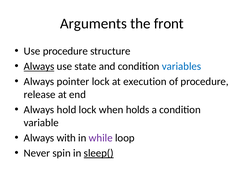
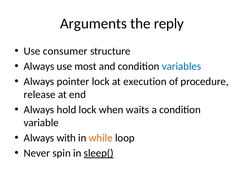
front: front -> reply
Use procedure: procedure -> consumer
Always at (39, 66) underline: present -> none
state: state -> most
holds: holds -> waits
while colour: purple -> orange
